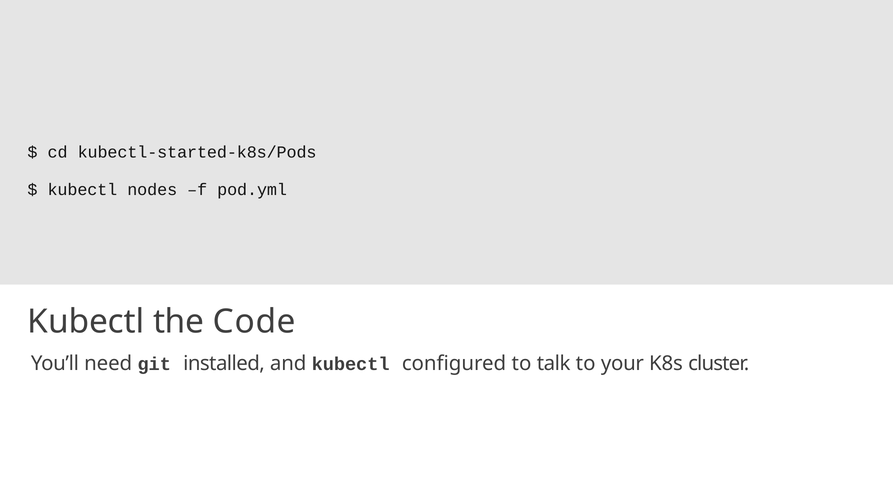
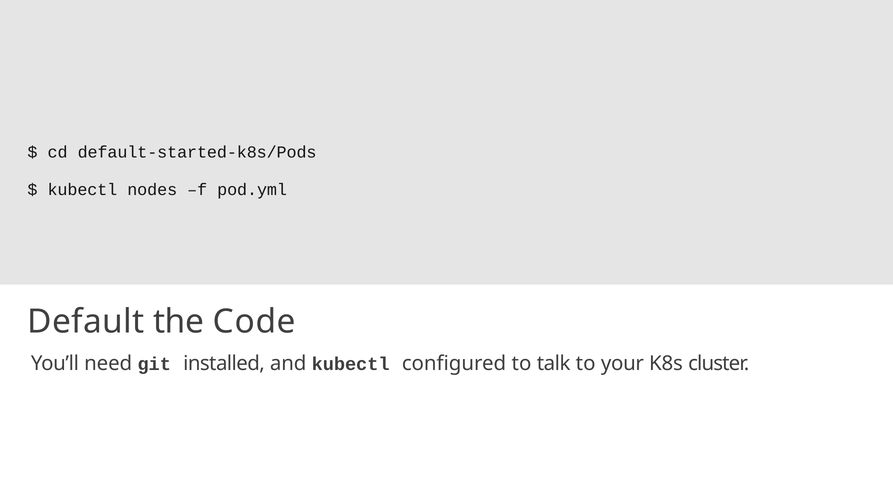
kubectl-started-k8s/Pods: kubectl-started-k8s/Pods -> default-started-k8s/Pods
Kubectl at (86, 322): Kubectl -> Default
